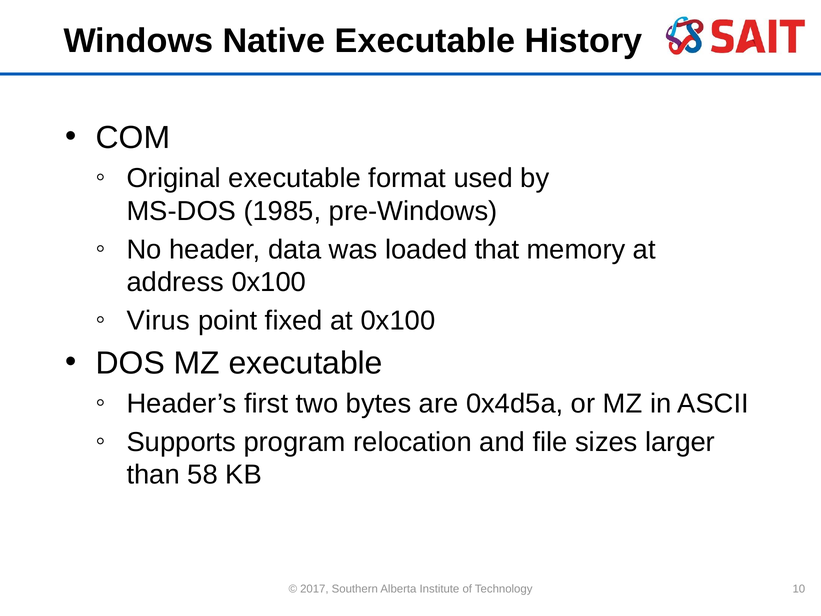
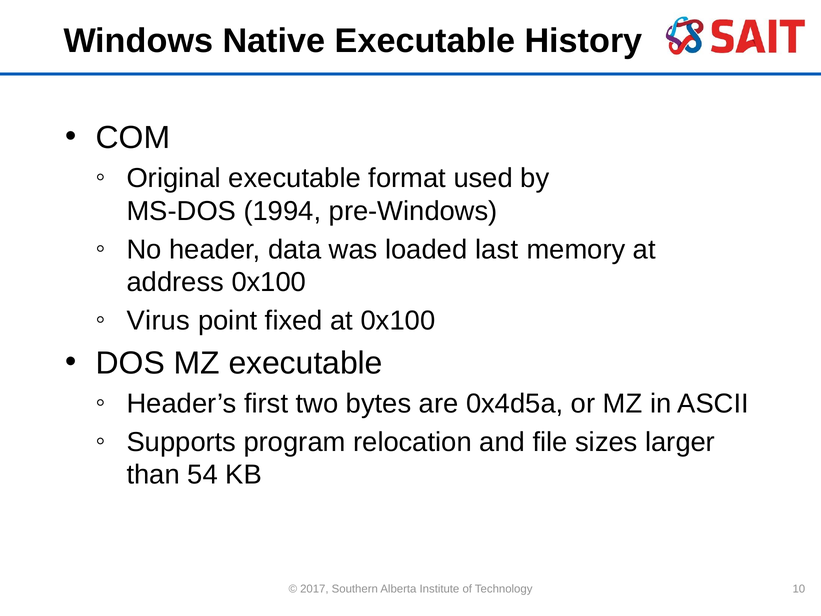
1985: 1985 -> 1994
that: that -> last
58: 58 -> 54
